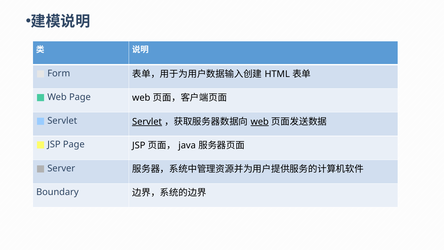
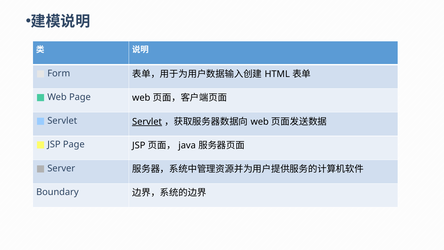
web at (260, 122) underline: present -> none
